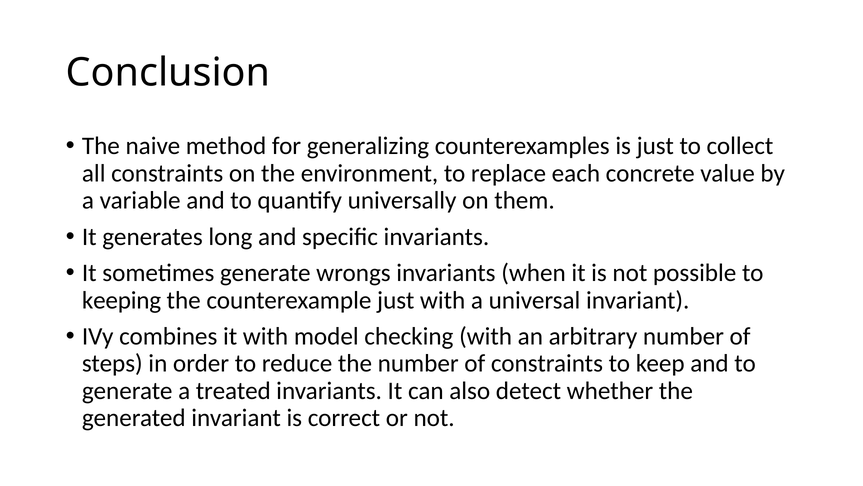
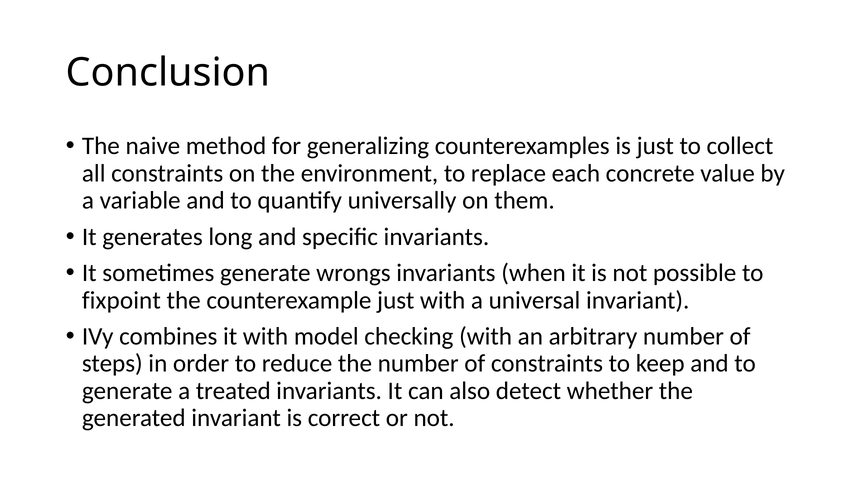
keeping: keeping -> fixpoint
